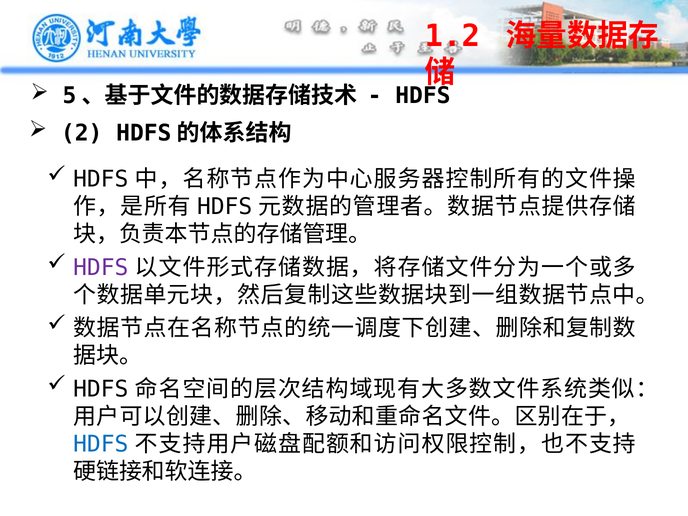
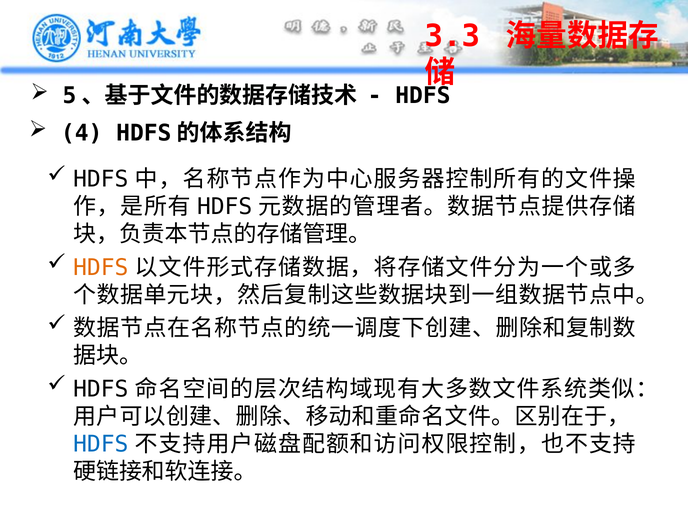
1.2: 1.2 -> 3.3
2: 2 -> 4
HDFS at (101, 268) colour: purple -> orange
